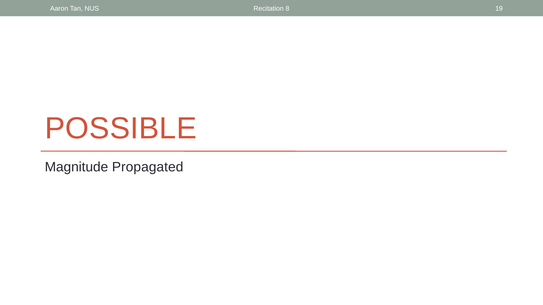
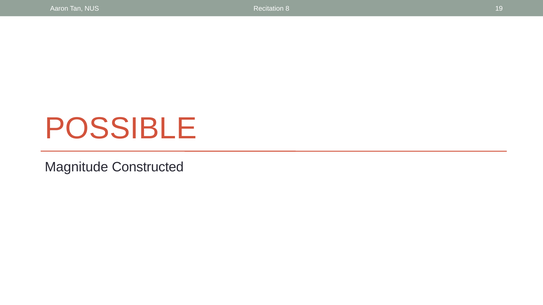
Propagated: Propagated -> Constructed
